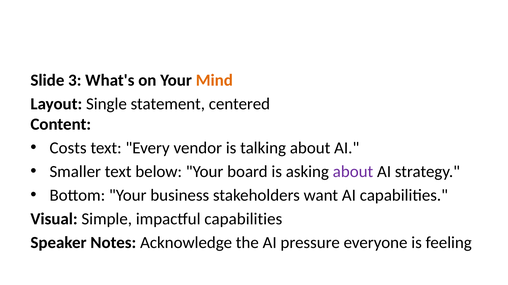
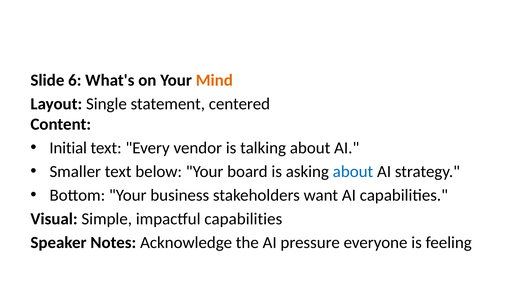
3: 3 -> 6
Costs: Costs -> Initial
about at (353, 172) colour: purple -> blue
